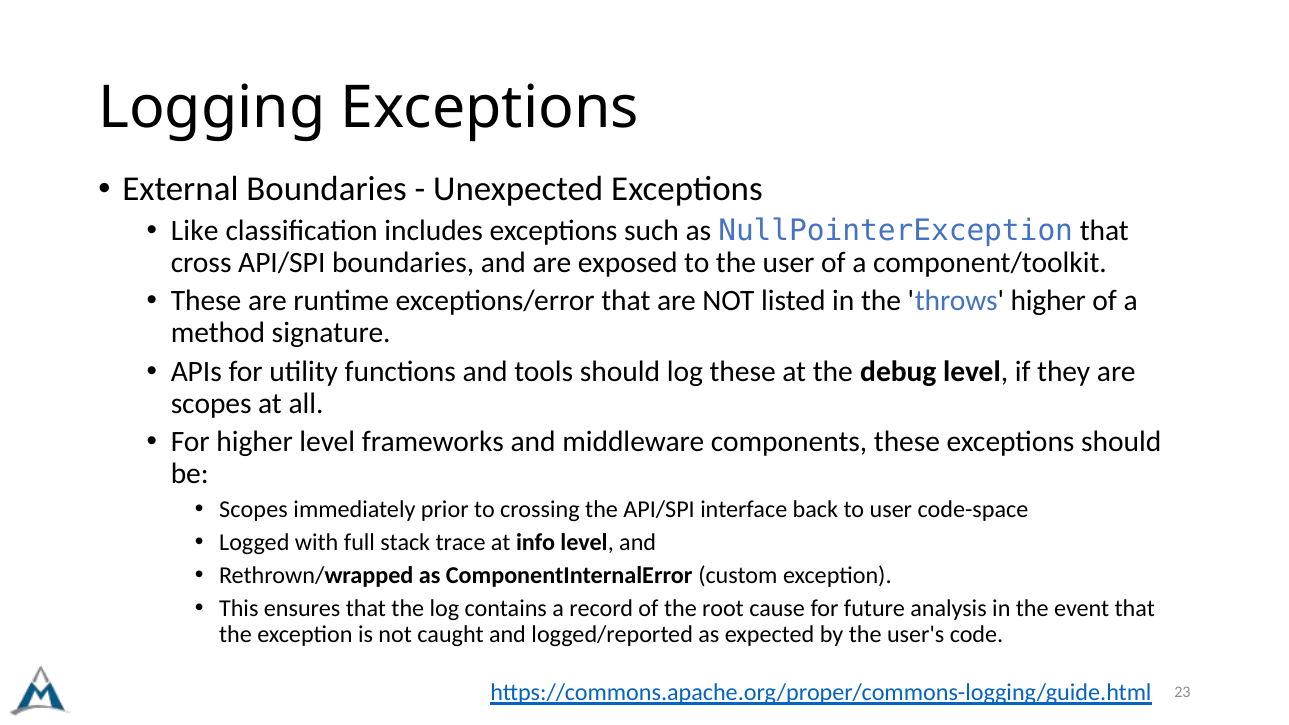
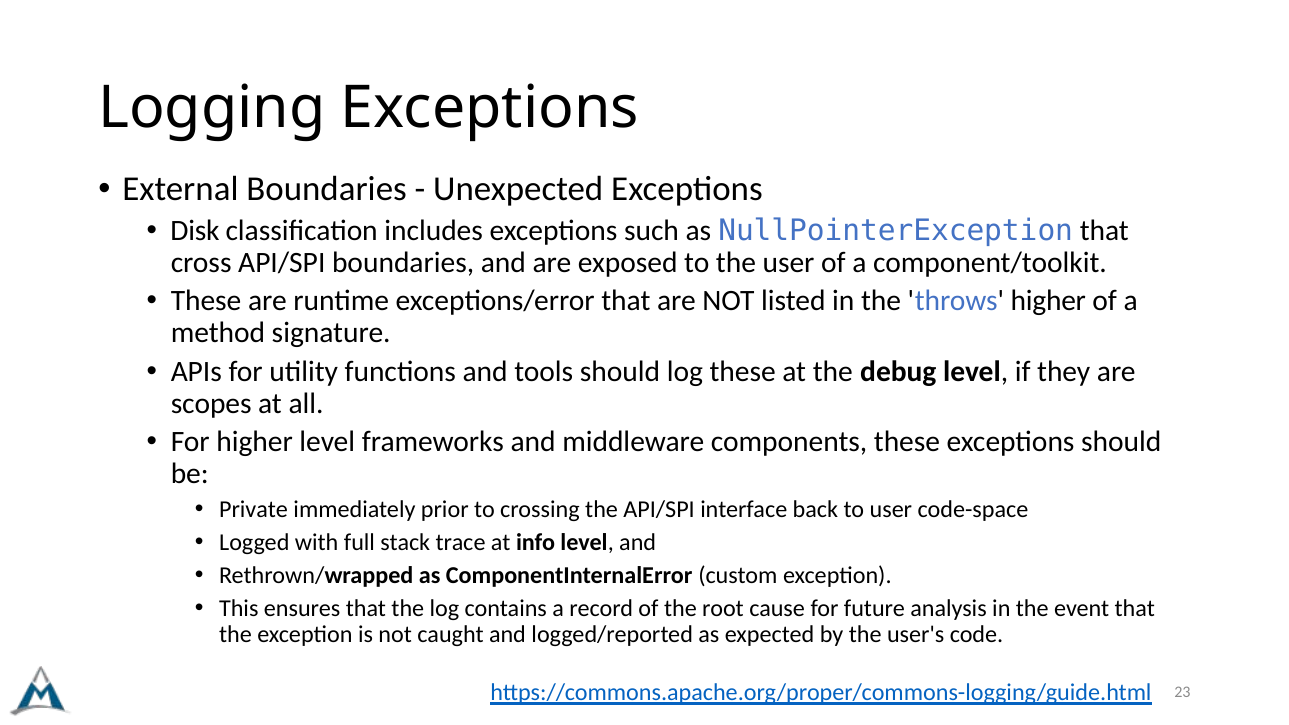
Like: Like -> Disk
Scopes at (253, 510): Scopes -> Private
